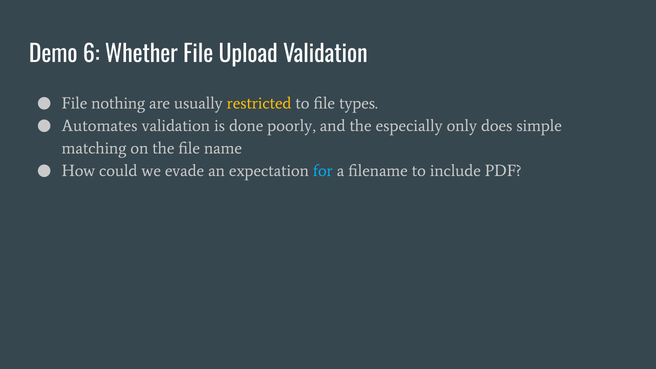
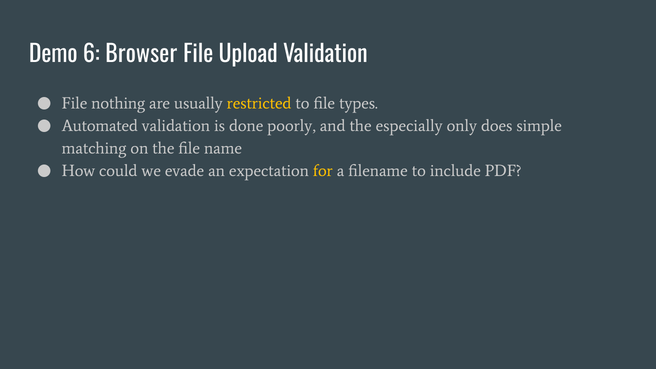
Whether: Whether -> Browser
Automates: Automates -> Automated
for colour: light blue -> yellow
